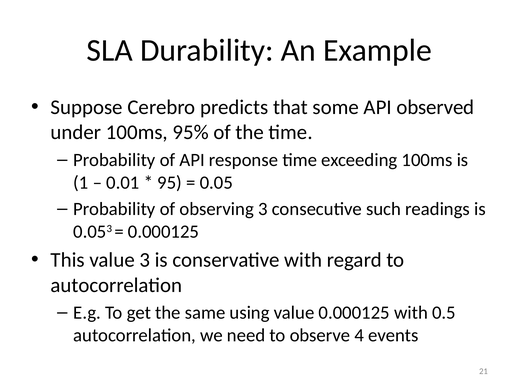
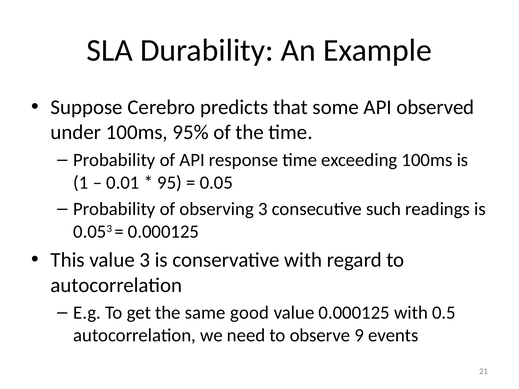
using: using -> good
4: 4 -> 9
